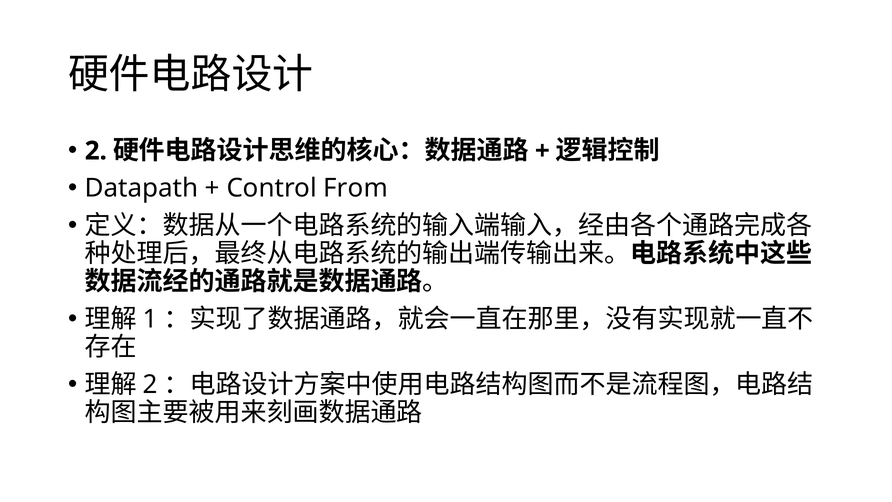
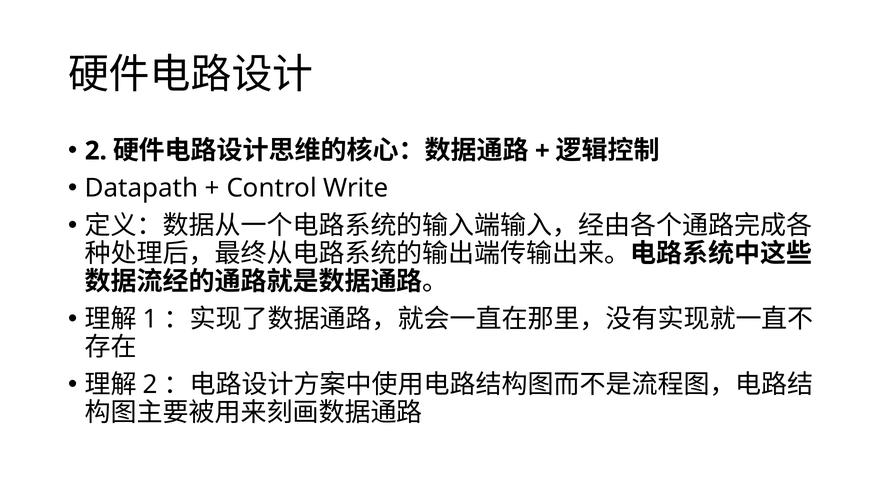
From: From -> Write
